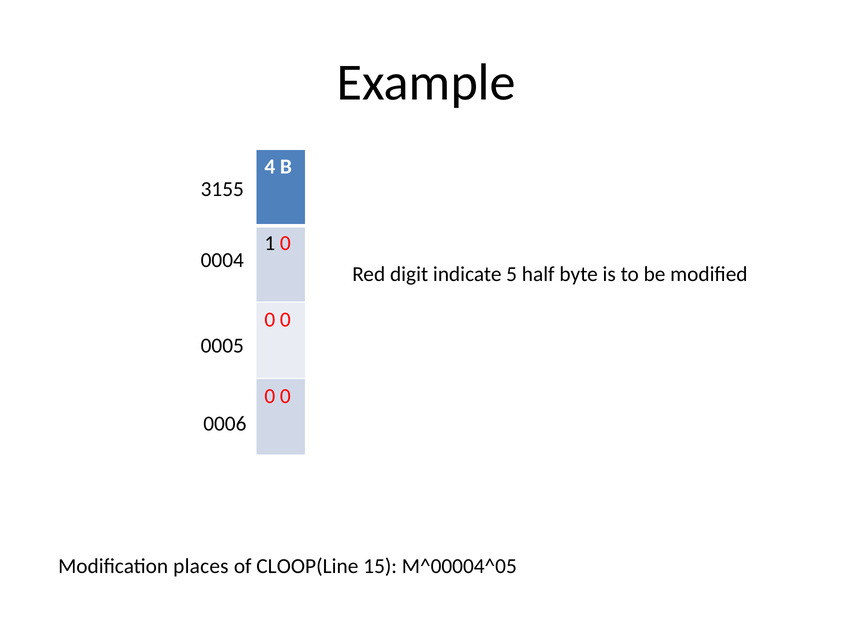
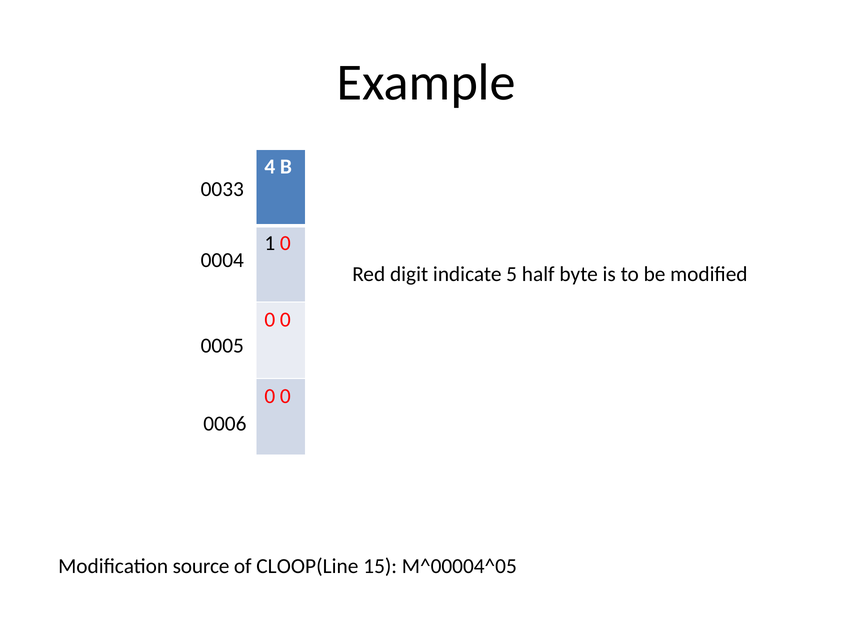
3155: 3155 -> 0033
places: places -> source
